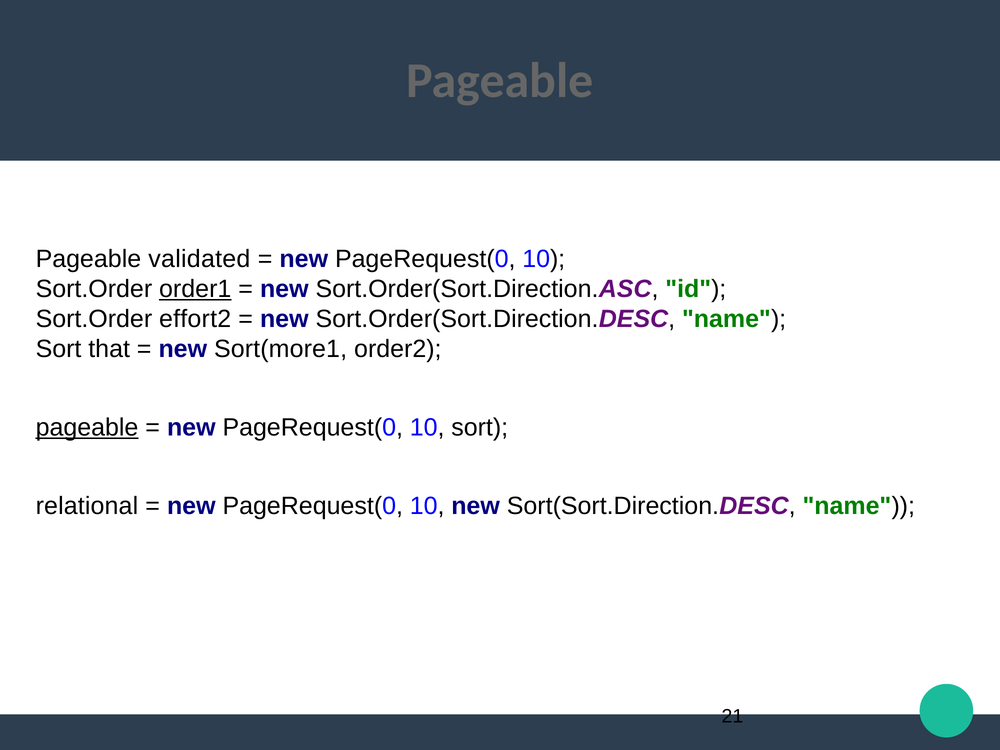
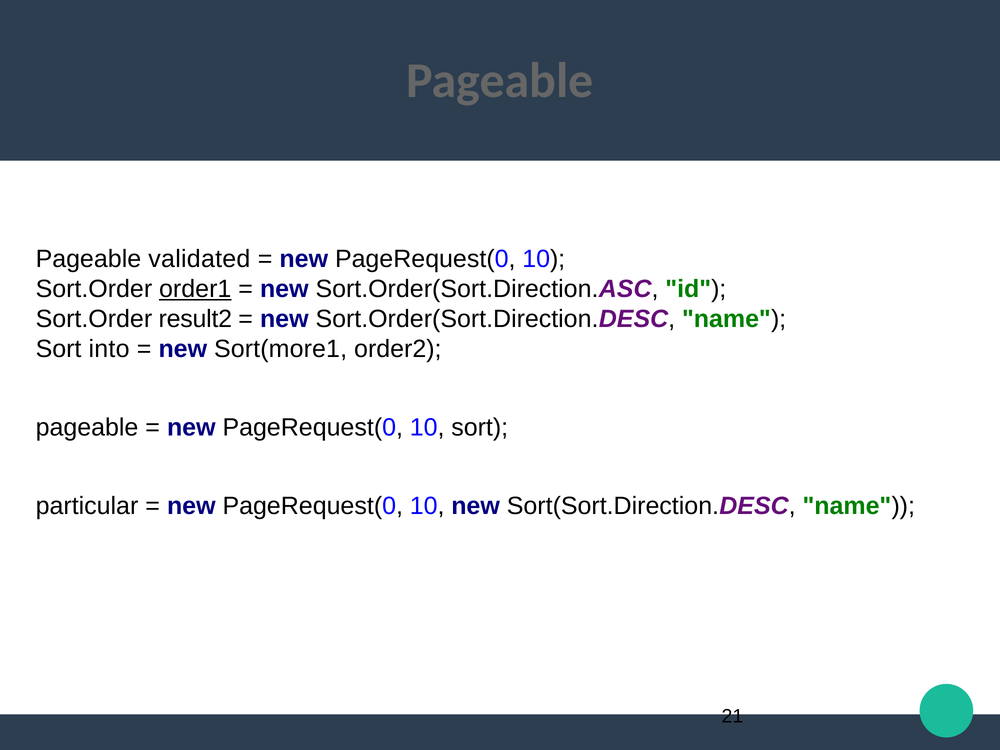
effort2: effort2 -> result2
that: that -> into
pageable at (87, 428) underline: present -> none
relational: relational -> particular
